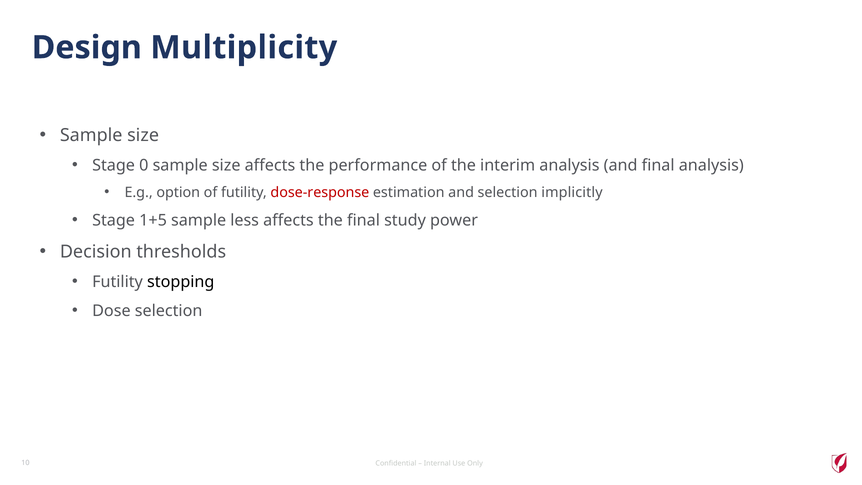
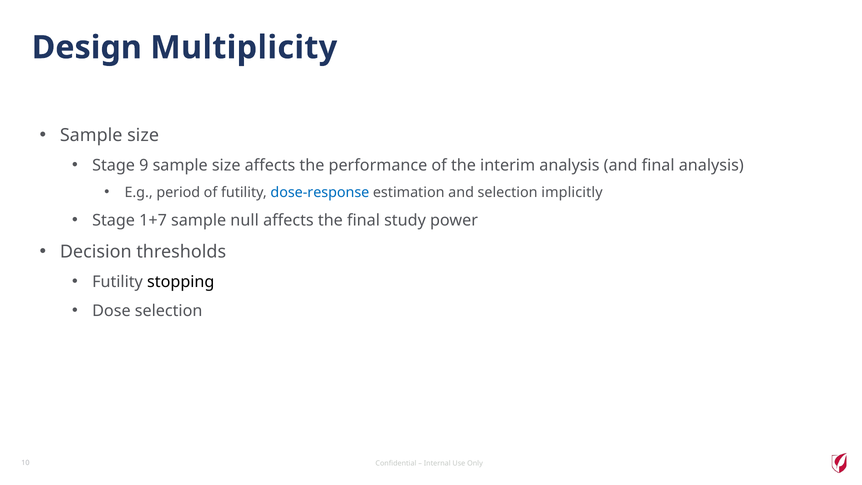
0: 0 -> 9
option: option -> period
dose-response colour: red -> blue
1+5: 1+5 -> 1+7
less: less -> null
